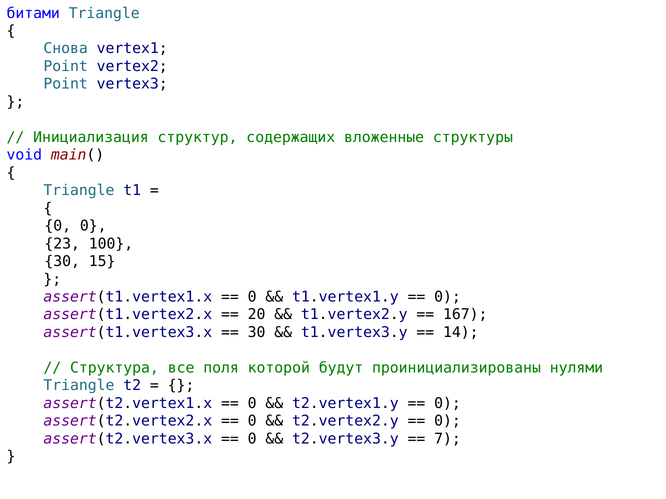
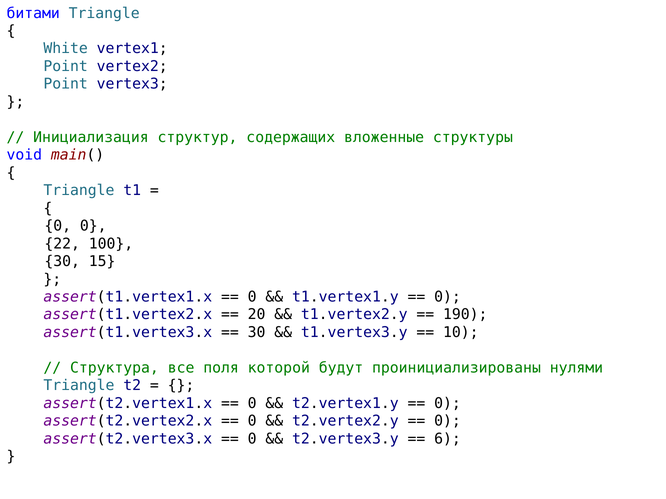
Снова: Снова -> White
23: 23 -> 22
167: 167 -> 190
14: 14 -> 10
7: 7 -> 6
